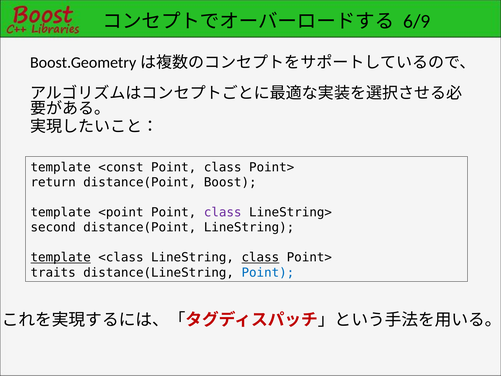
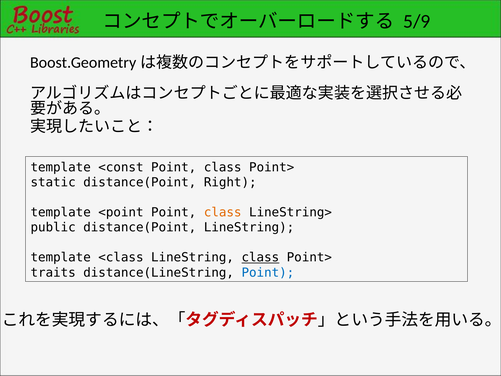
6/9: 6/9 -> 5/9
return: return -> static
Boost: Boost -> Right
class at (223, 212) colour: purple -> orange
second: second -> public
template at (61, 257) underline: present -> none
